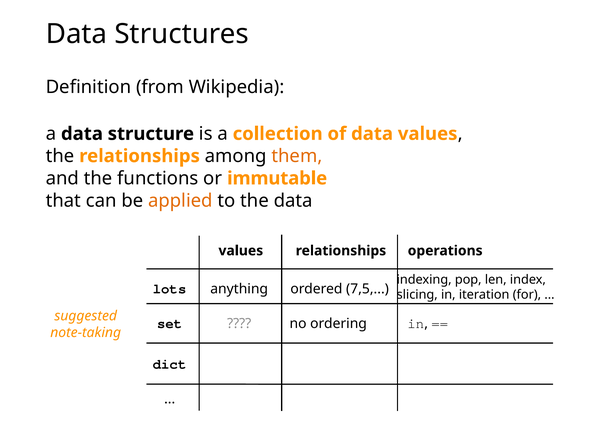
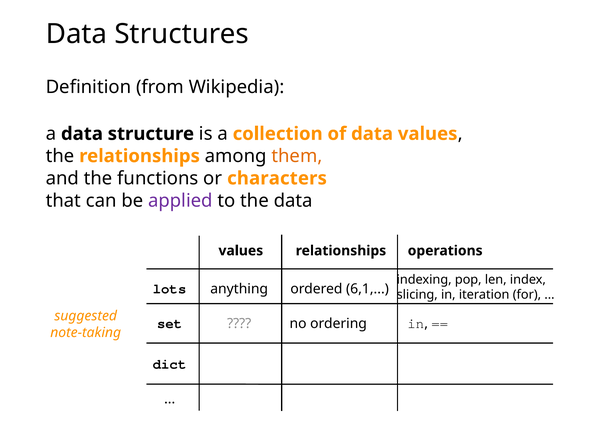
immutable: immutable -> characters
applied colour: orange -> purple
7,5: 7,5 -> 6,1
